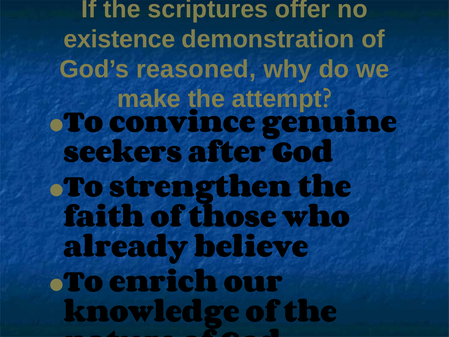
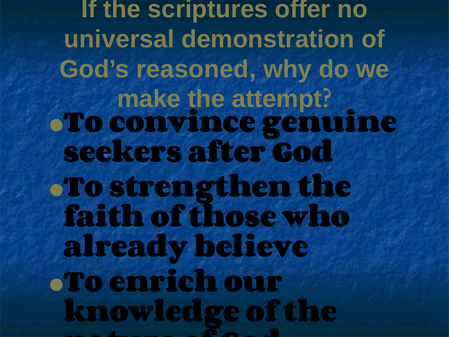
existence: existence -> universal
